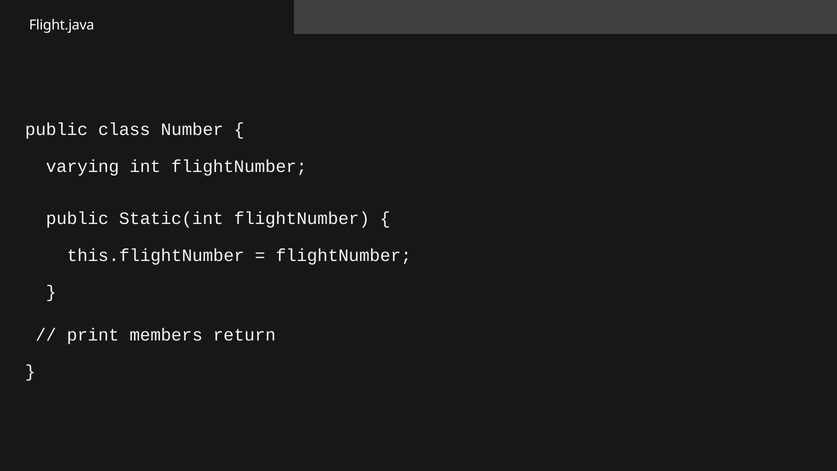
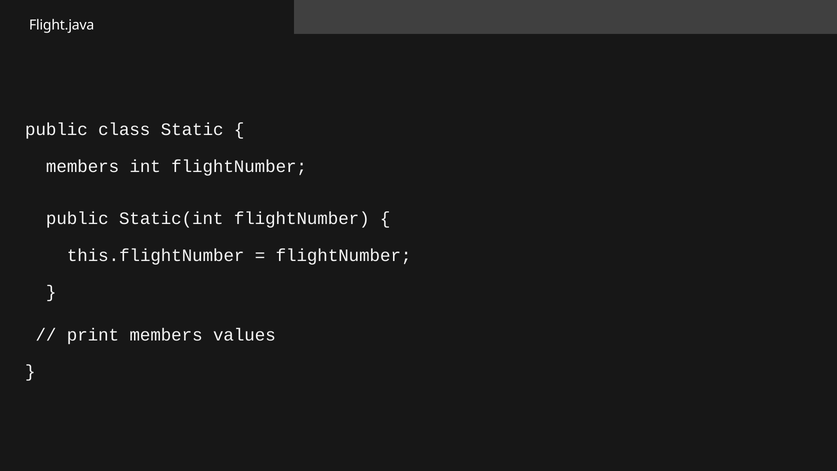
Number: Number -> Static
varying at (83, 166): varying -> members
return: return -> values
